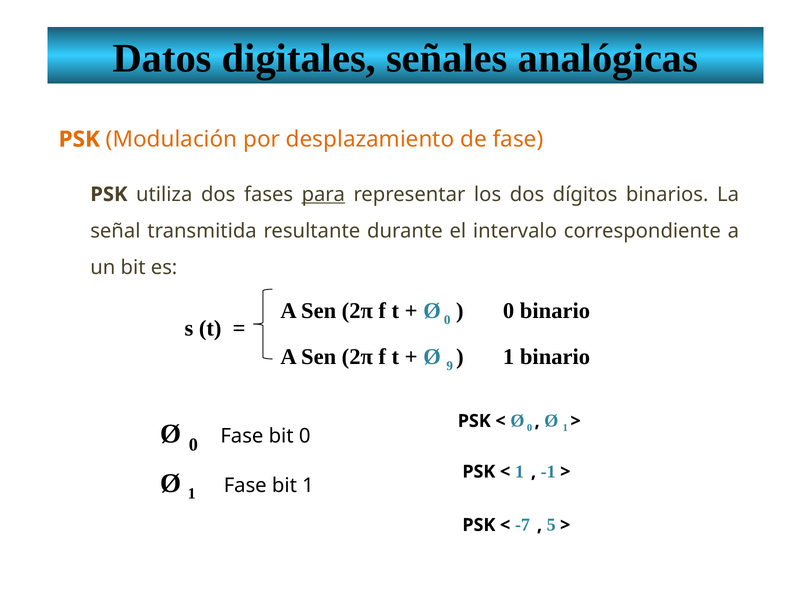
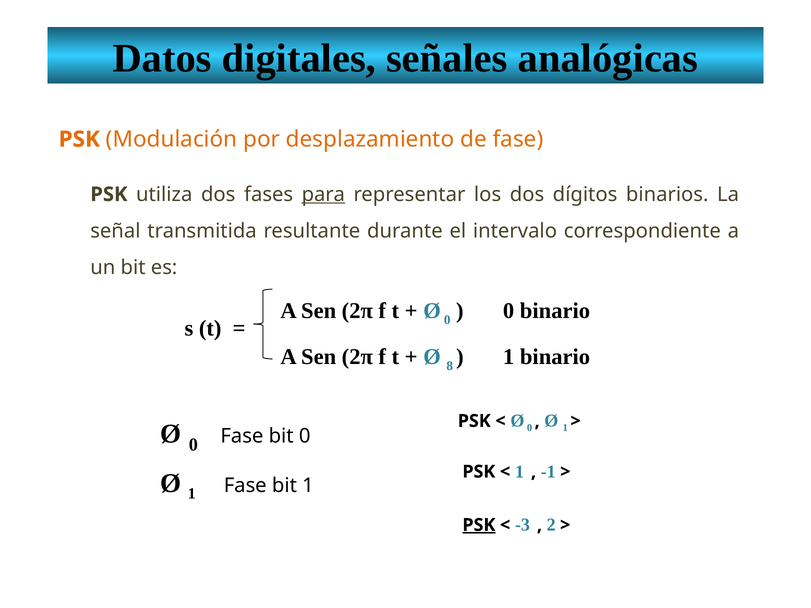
9: 9 -> 8
PSK at (479, 525) underline: none -> present
-7: -7 -> -3
5: 5 -> 2
